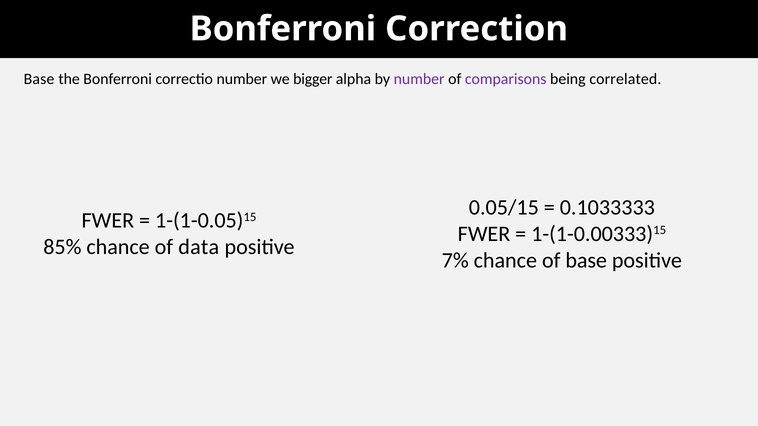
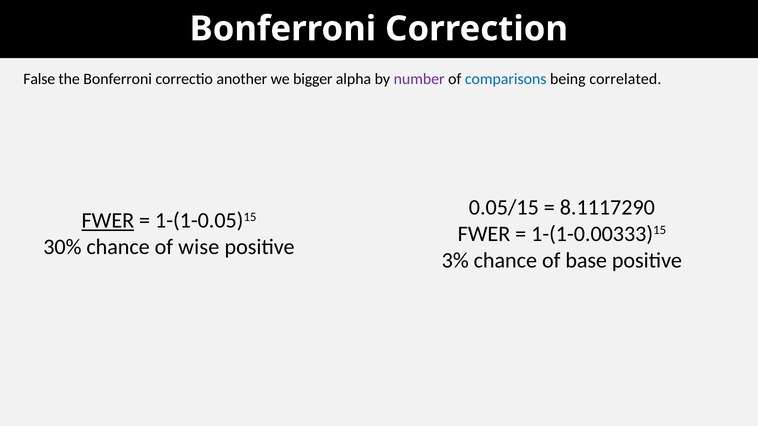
Base at (39, 79): Base -> False
correctio number: number -> another
comparisons colour: purple -> blue
0.1033333: 0.1033333 -> 8.1117290
FWER at (108, 221) underline: none -> present
85%: 85% -> 30%
data: data -> wise
7%: 7% -> 3%
